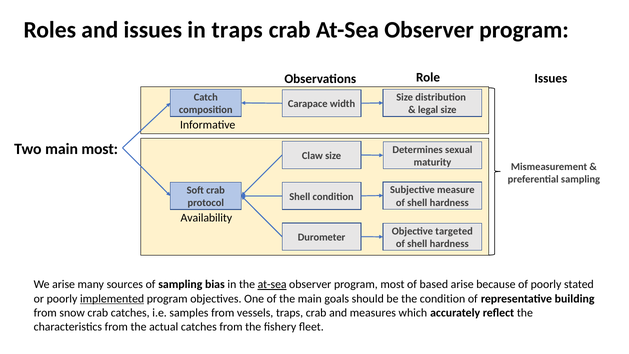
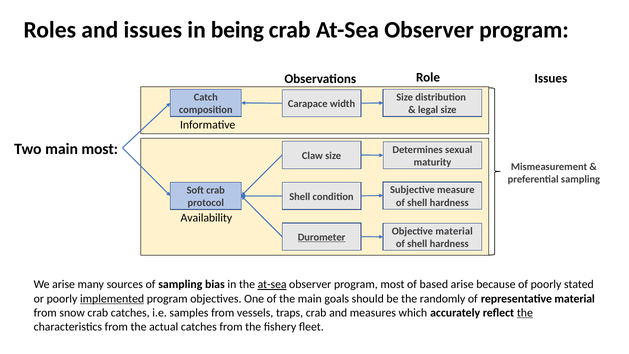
in traps: traps -> being
Objective targeted: targeted -> material
Durometer underline: none -> present
the condition: condition -> randomly
representative building: building -> material
the at (525, 313) underline: none -> present
